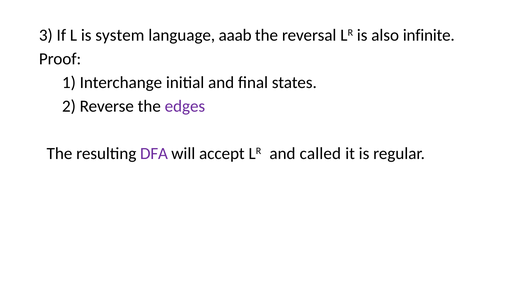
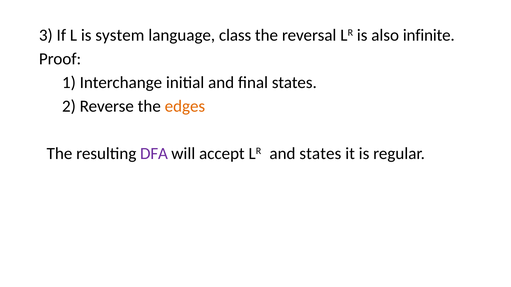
aaab: aaab -> class
edges colour: purple -> orange
and called: called -> states
